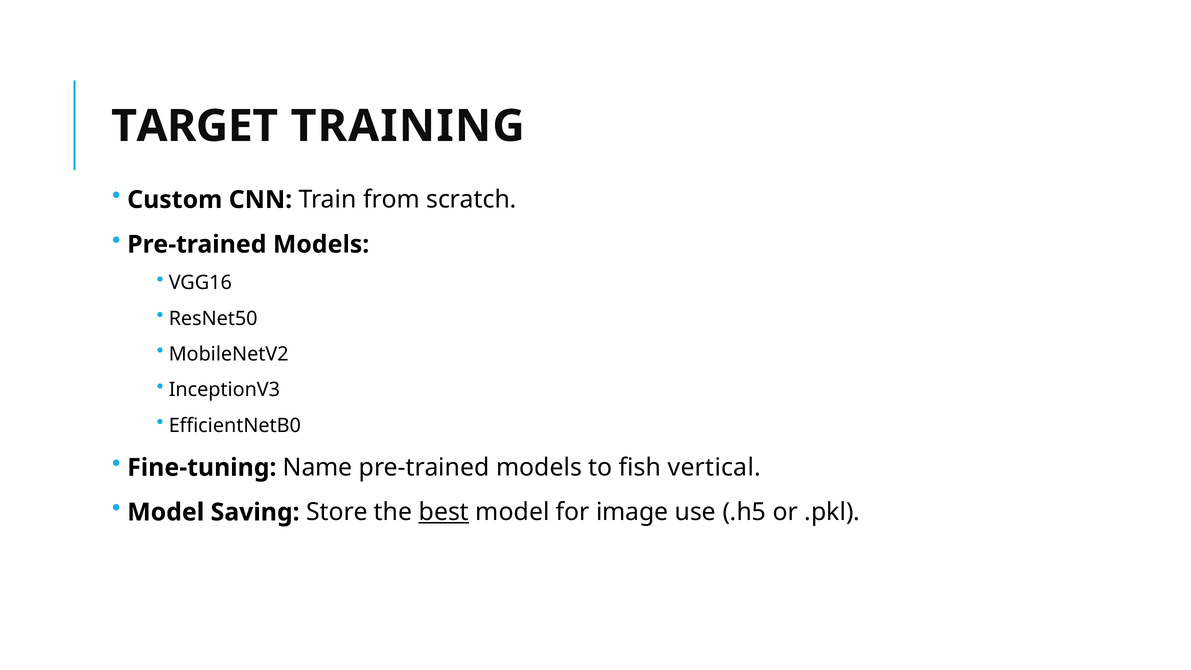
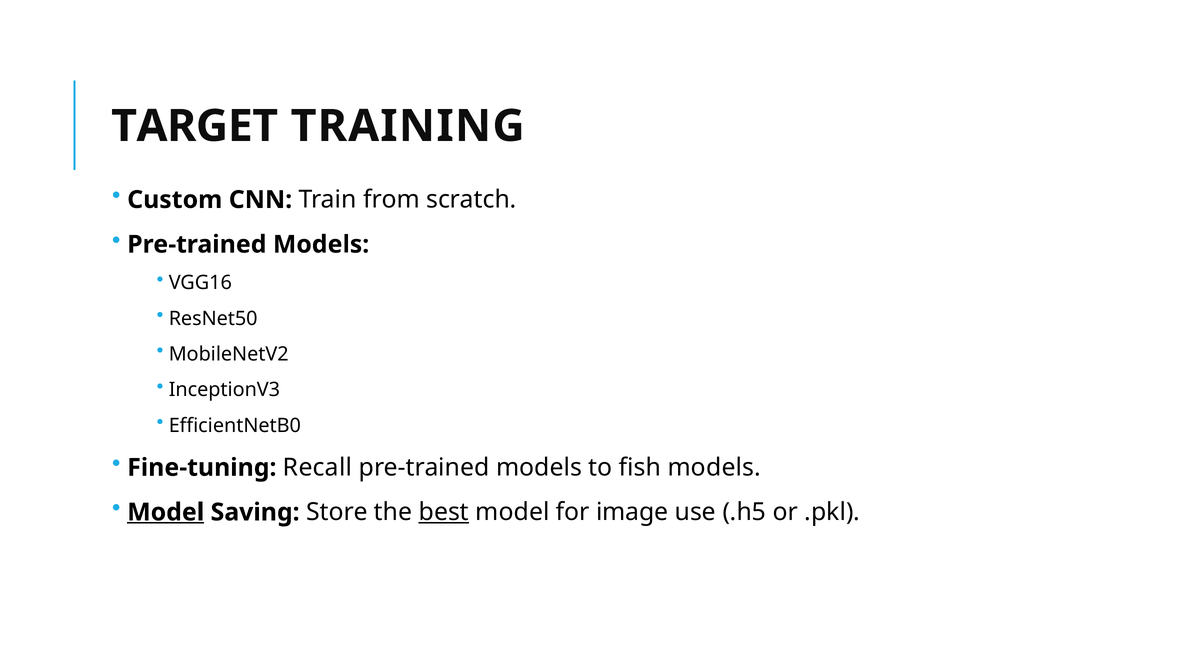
Name: Name -> Recall
fish vertical: vertical -> models
Model at (166, 512) underline: none -> present
